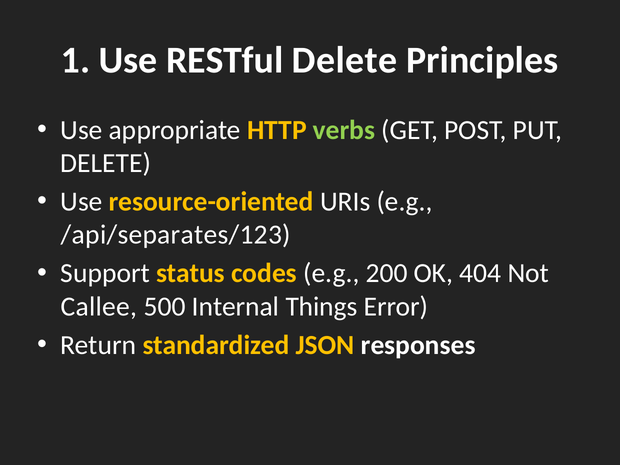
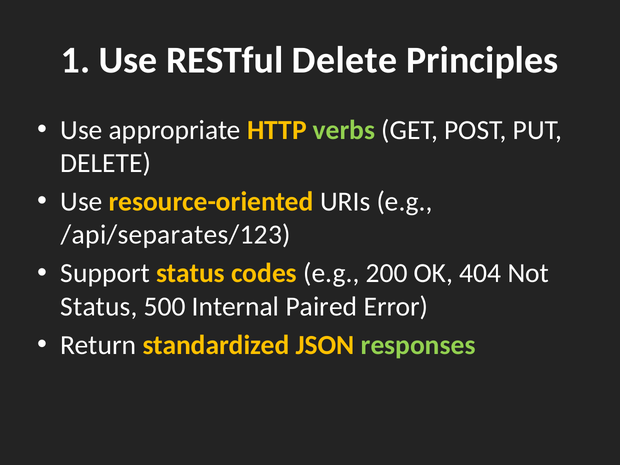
Callee at (99, 306): Callee -> Status
Things: Things -> Paired
responses colour: white -> light green
